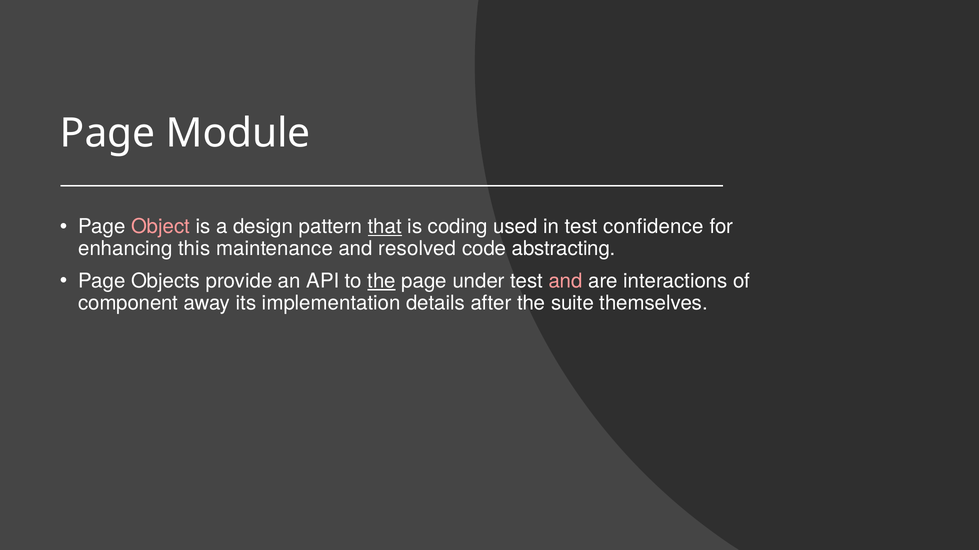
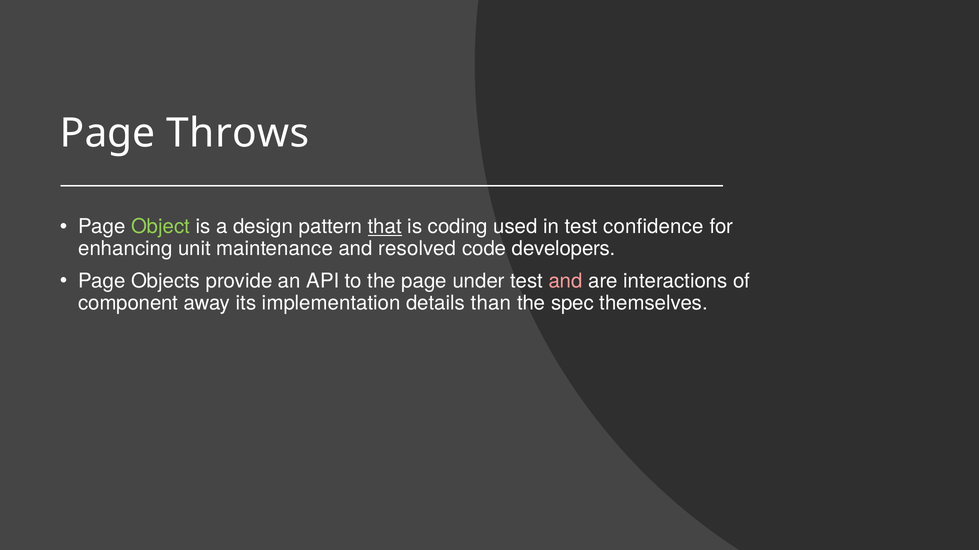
Module: Module -> Throws
Object colour: pink -> light green
this: this -> unit
abstracting: abstracting -> developers
the at (382, 281) underline: present -> none
after: after -> than
suite: suite -> spec
